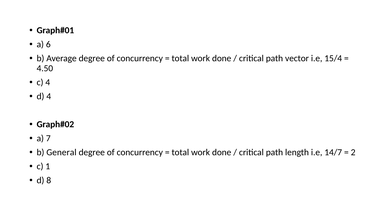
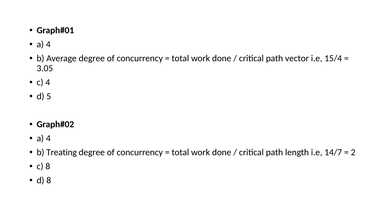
6 at (48, 44): 6 -> 4
4.50: 4.50 -> 3.05
d 4: 4 -> 5
7 at (48, 138): 7 -> 4
General: General -> Treating
c 1: 1 -> 8
